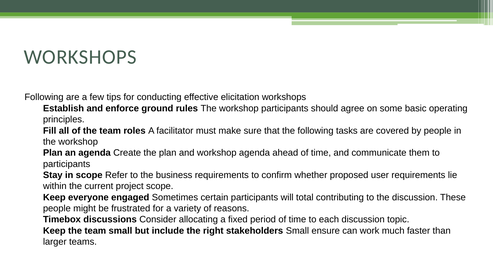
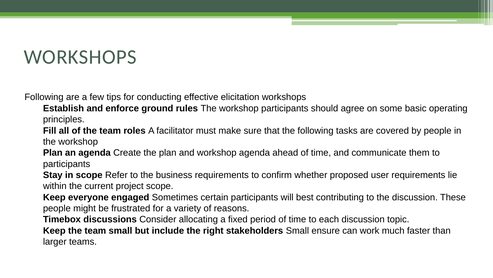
total: total -> best
